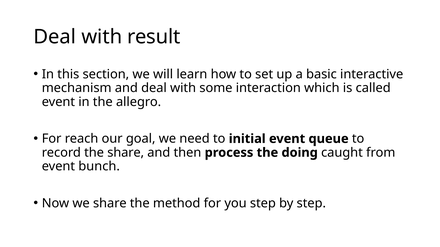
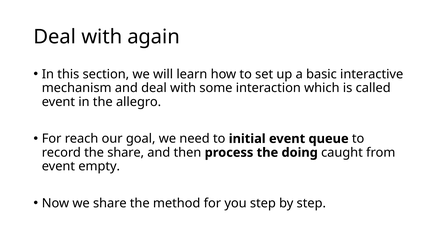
result: result -> again
bunch: bunch -> empty
